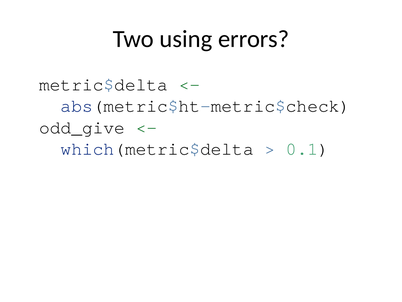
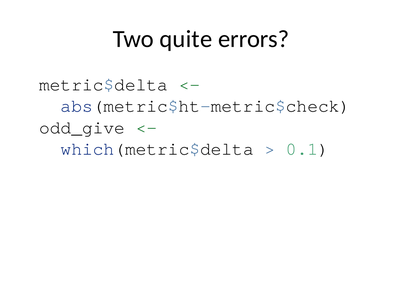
using: using -> quite
